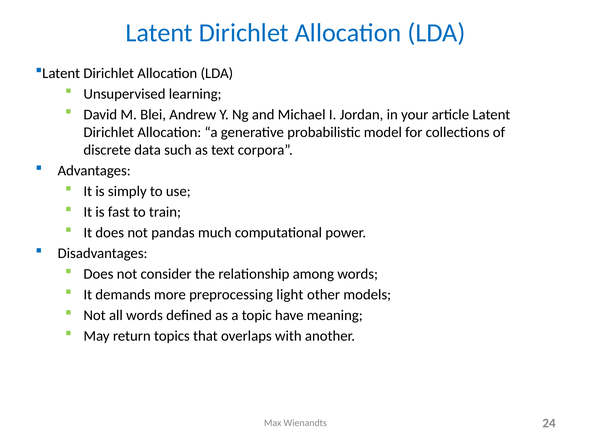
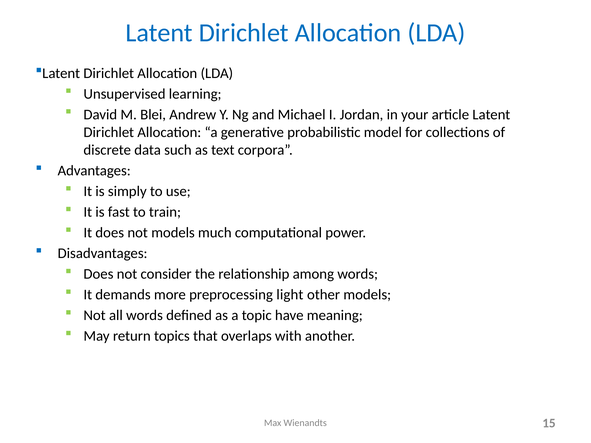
not pandas: pandas -> models
24: 24 -> 15
